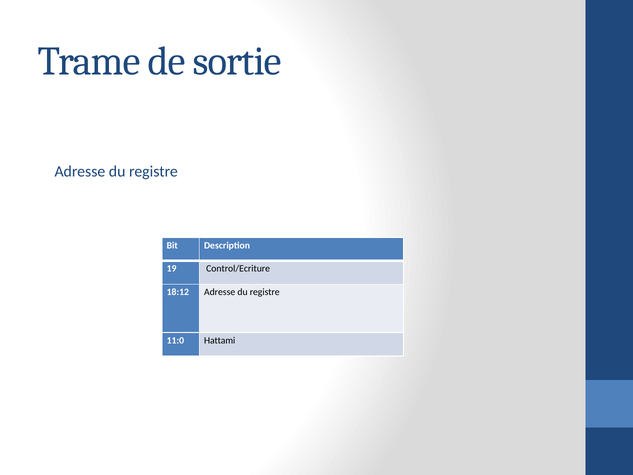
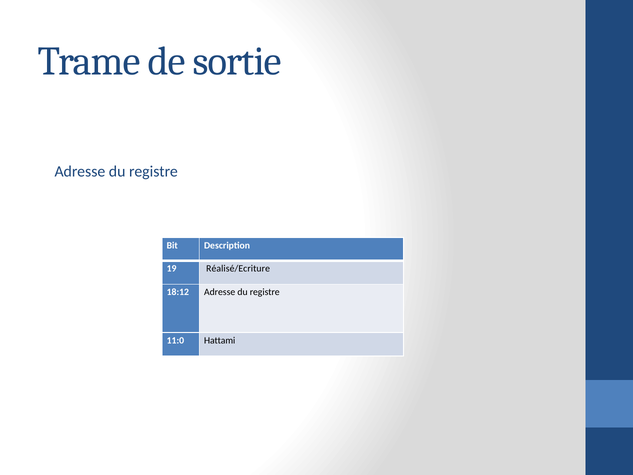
Control/Ecriture: Control/Ecriture -> Réalisé/Ecriture
